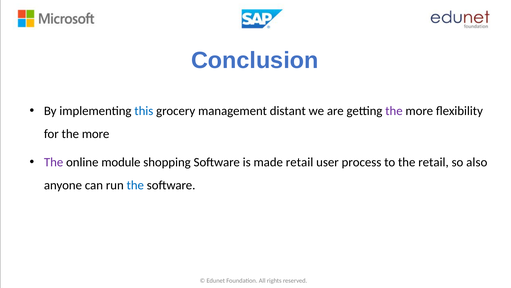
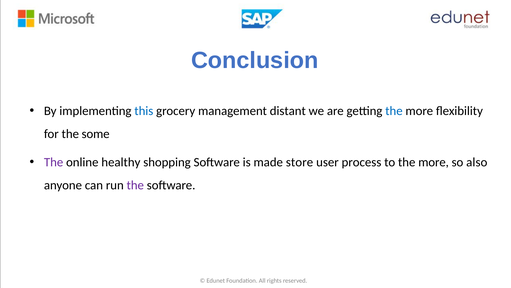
the at (394, 111) colour: purple -> blue
for the more: more -> some
module: module -> healthy
made retail: retail -> store
to the retail: retail -> more
the at (135, 185) colour: blue -> purple
